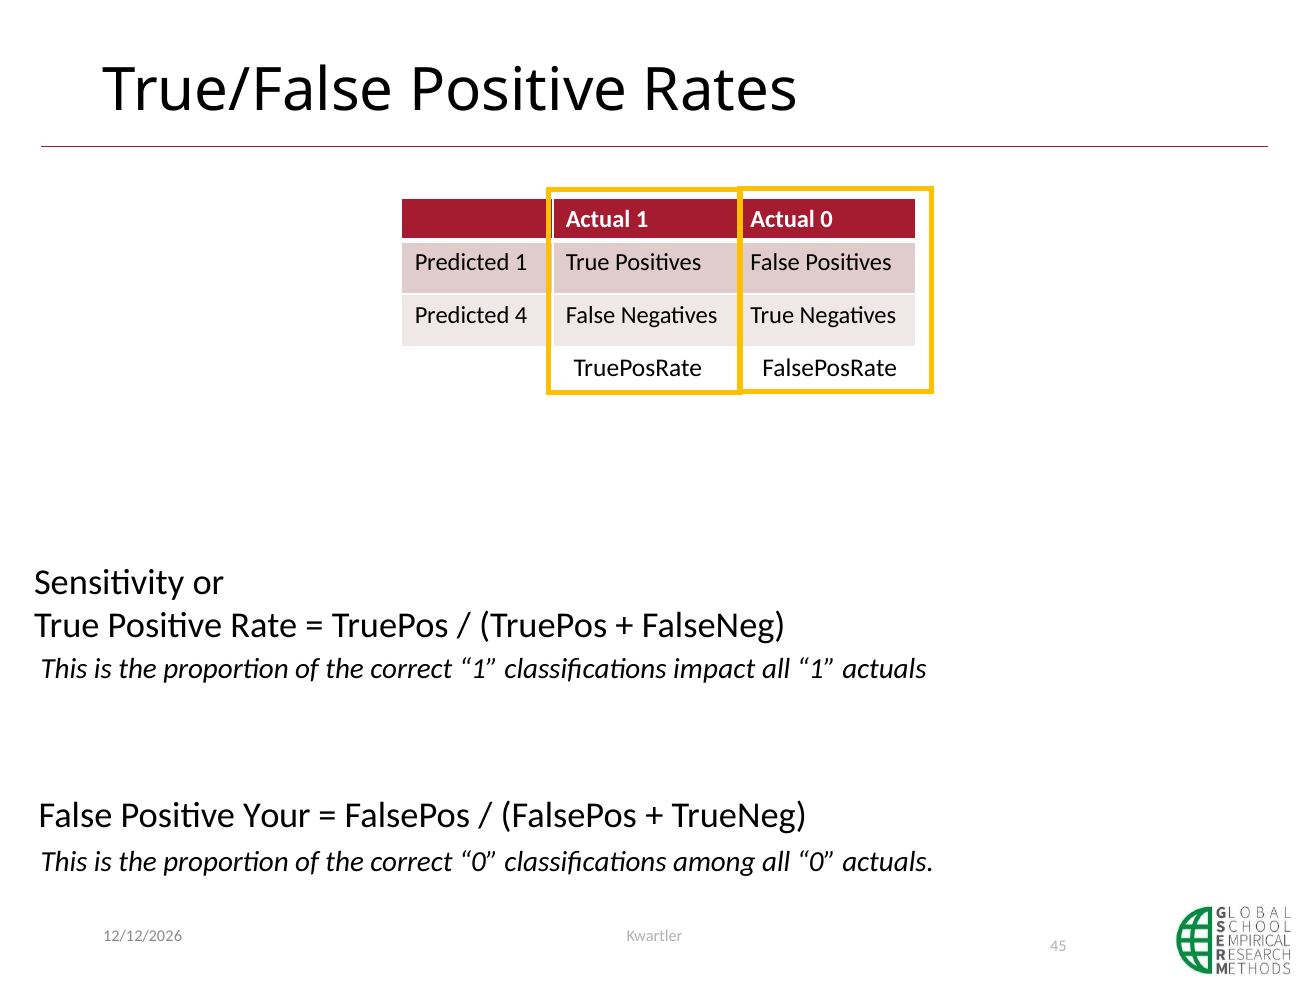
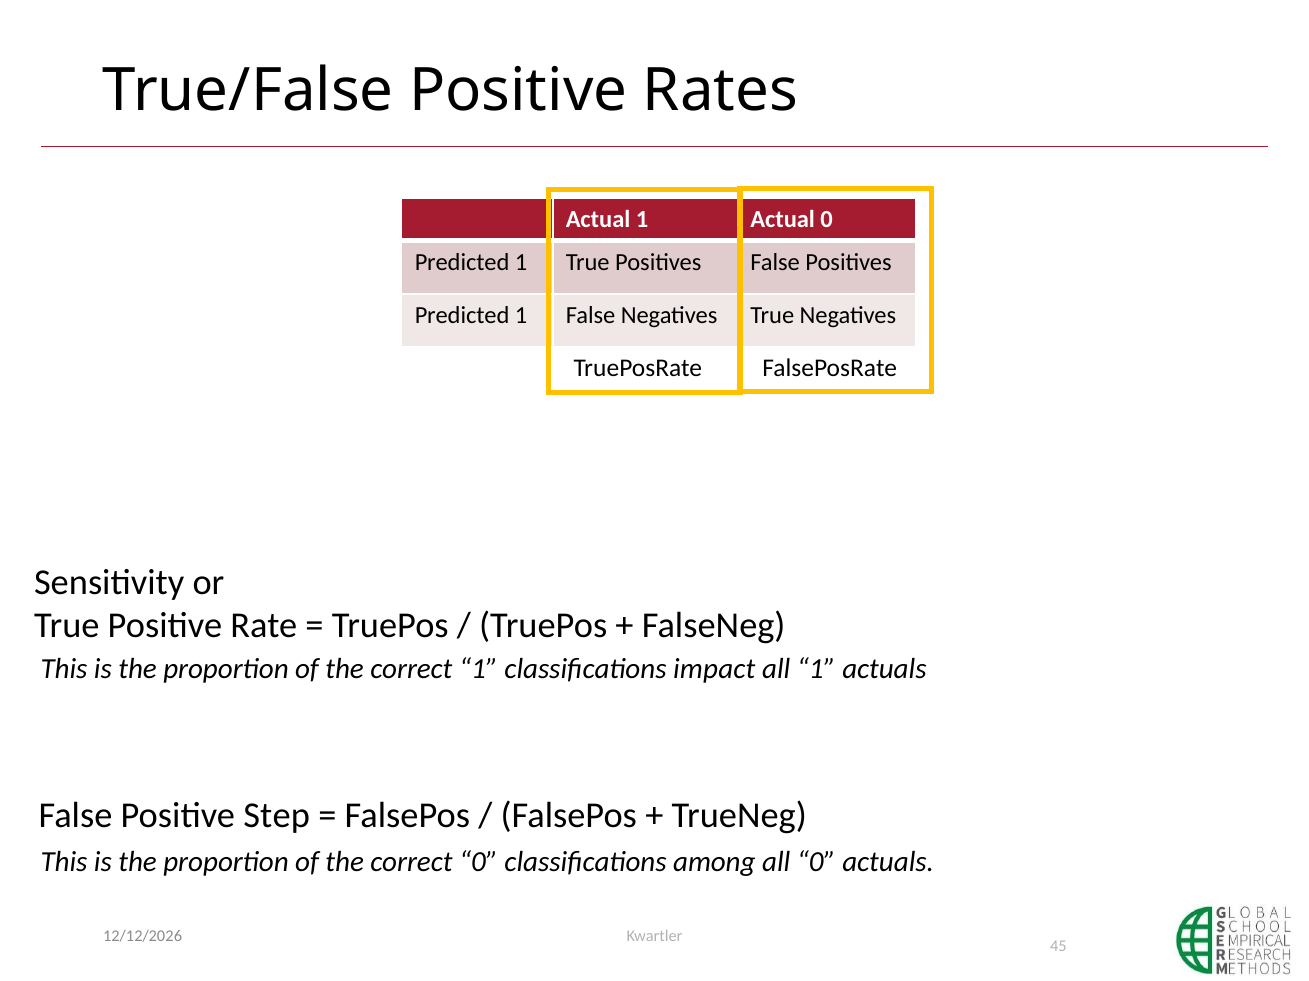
4 at (521, 316): 4 -> 1
Your: Your -> Step
